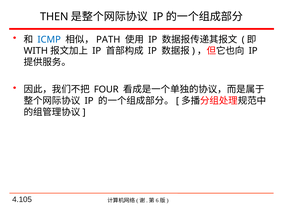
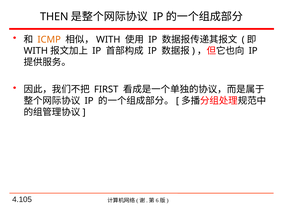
ICMP colour: blue -> orange
PATH at (108, 40): PATH -> WITH
FOUR: FOUR -> FIRST
